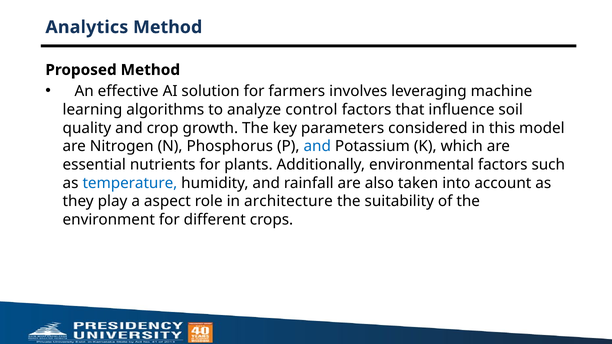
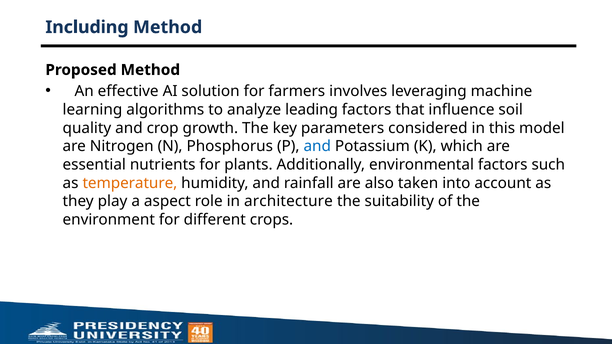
Analytics: Analytics -> Including
control: control -> leading
temperature colour: blue -> orange
